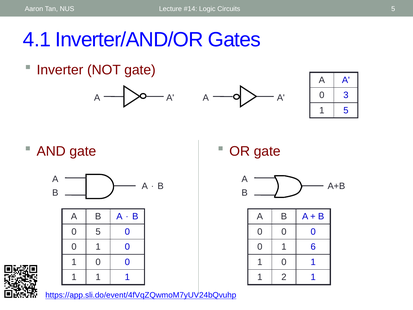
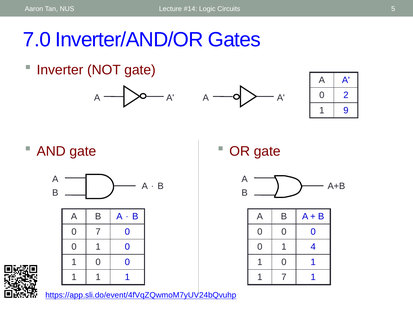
4.1: 4.1 -> 7.0
3: 3 -> 2
1 5: 5 -> 9
0 5: 5 -> 7
6: 6 -> 4
1 2: 2 -> 7
